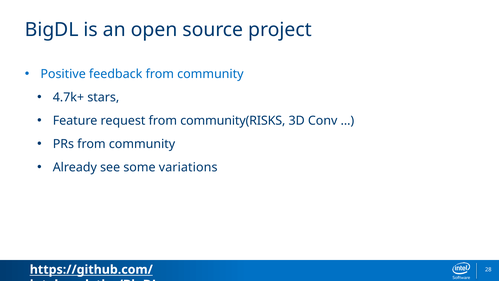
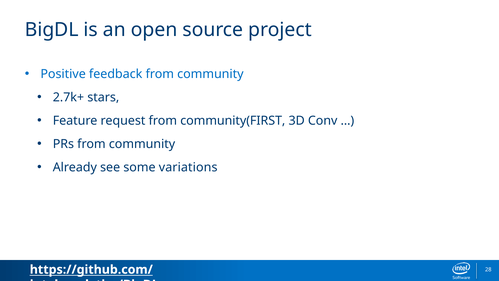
4.7k+: 4.7k+ -> 2.7k+
community(RISKS: community(RISKS -> community(FIRST
